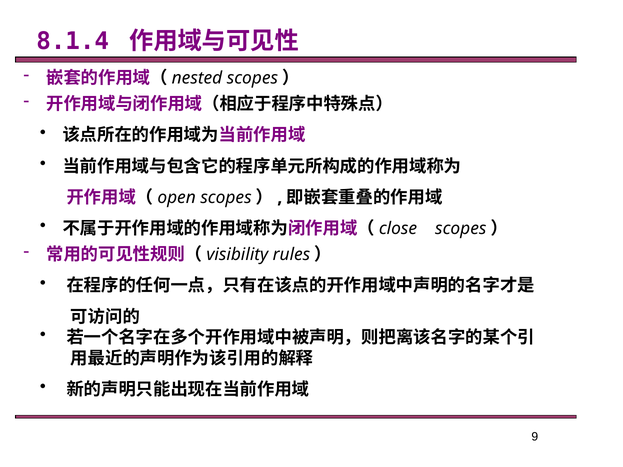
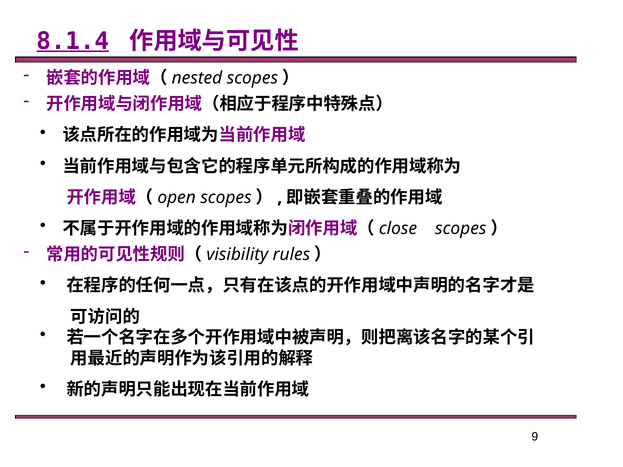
8.1.4 underline: none -> present
